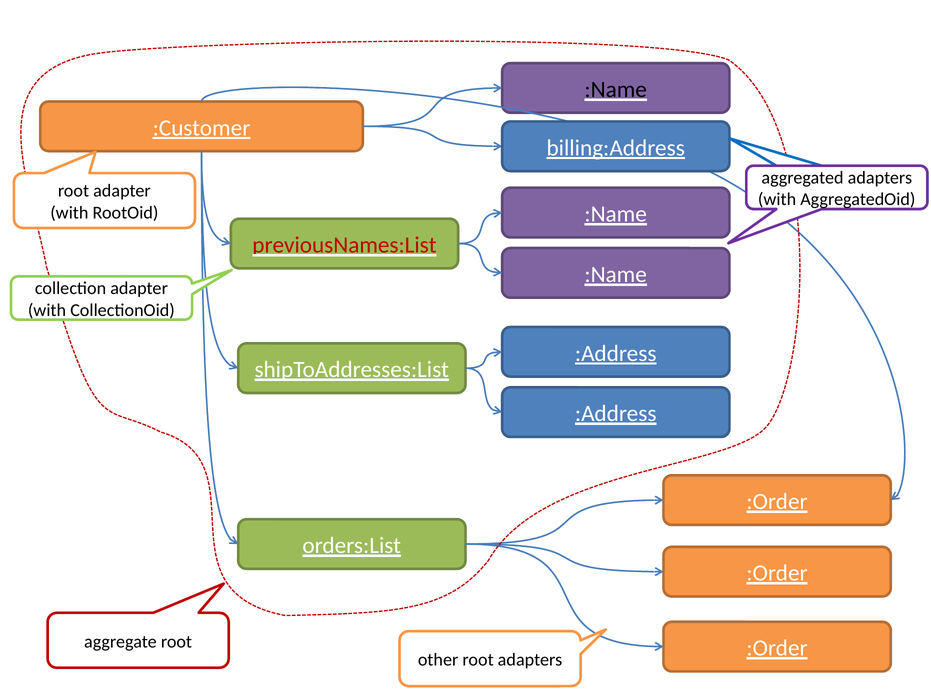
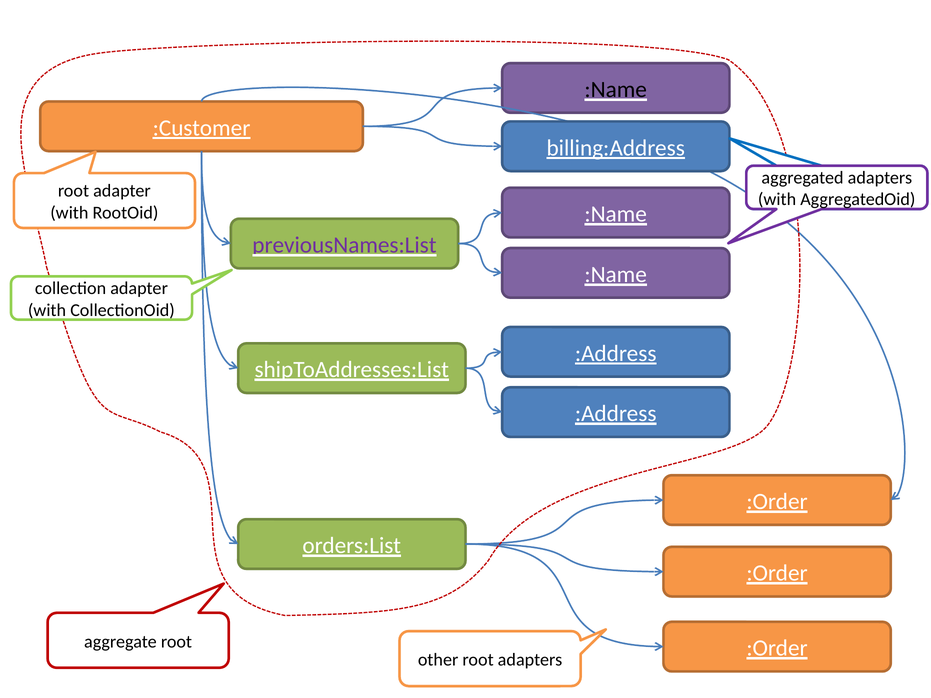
previousNames:List colour: red -> purple
